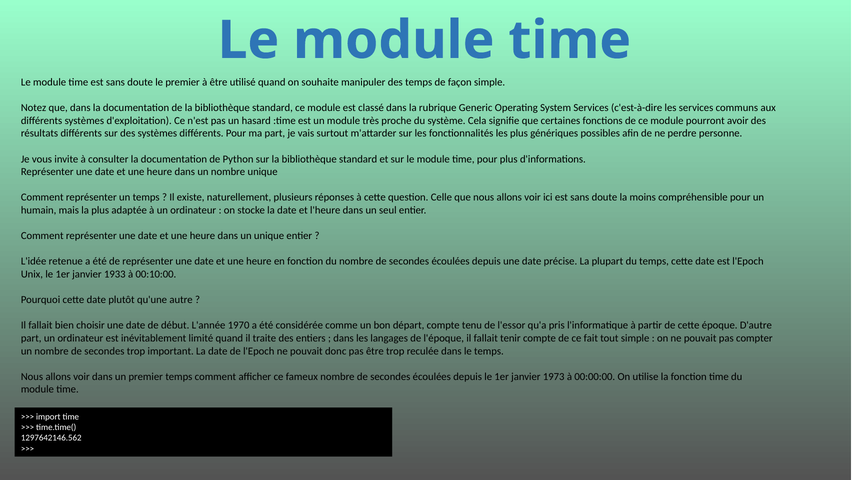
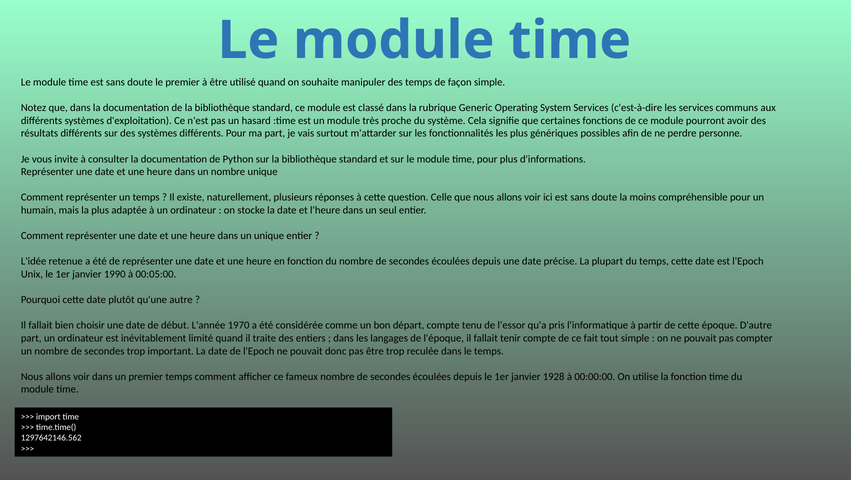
1933: 1933 -> 1990
00:10:00: 00:10:00 -> 00:05:00
1973: 1973 -> 1928
